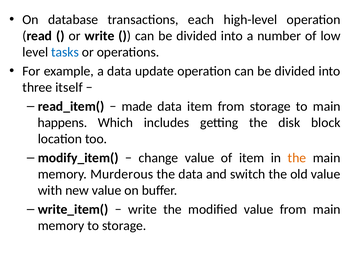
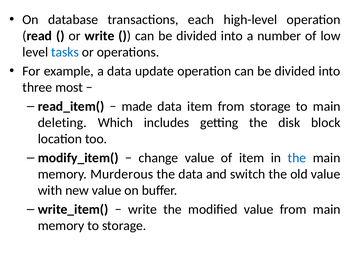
itself: itself -> most
happens: happens -> deleting
the at (297, 158) colour: orange -> blue
